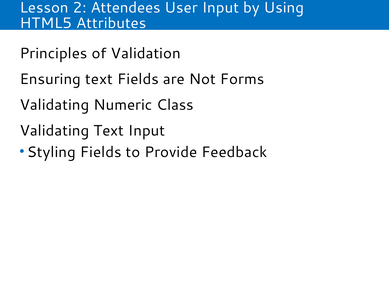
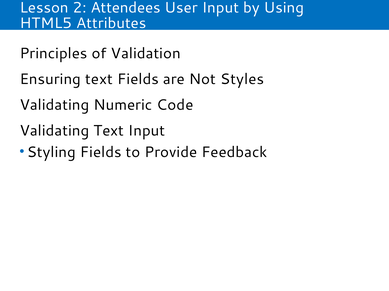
Forms: Forms -> Styles
Class: Class -> Code
